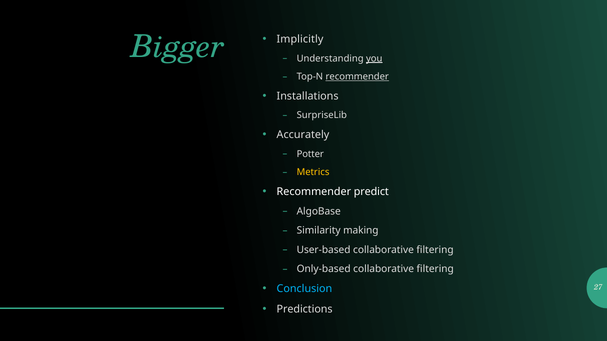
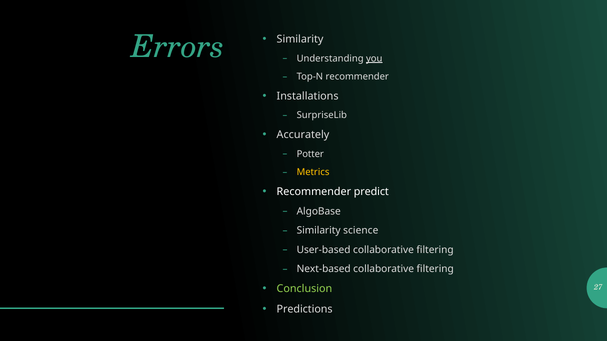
Bigger: Bigger -> Errors
Implicitly at (300, 39): Implicitly -> Similarity
recommender at (357, 77) underline: present -> none
making: making -> science
Only-based: Only-based -> Next-based
Conclusion colour: light blue -> light green
